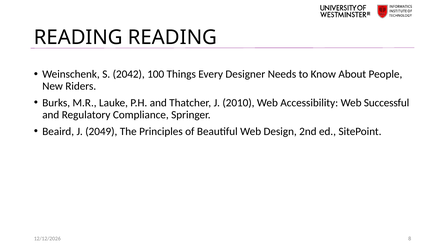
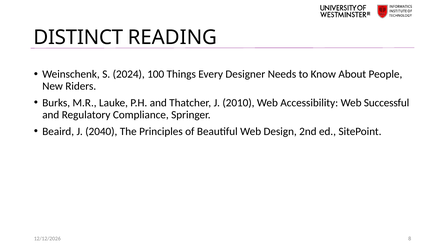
READING at (78, 37): READING -> DISTINCT
2042: 2042 -> 2024
2049: 2049 -> 2040
